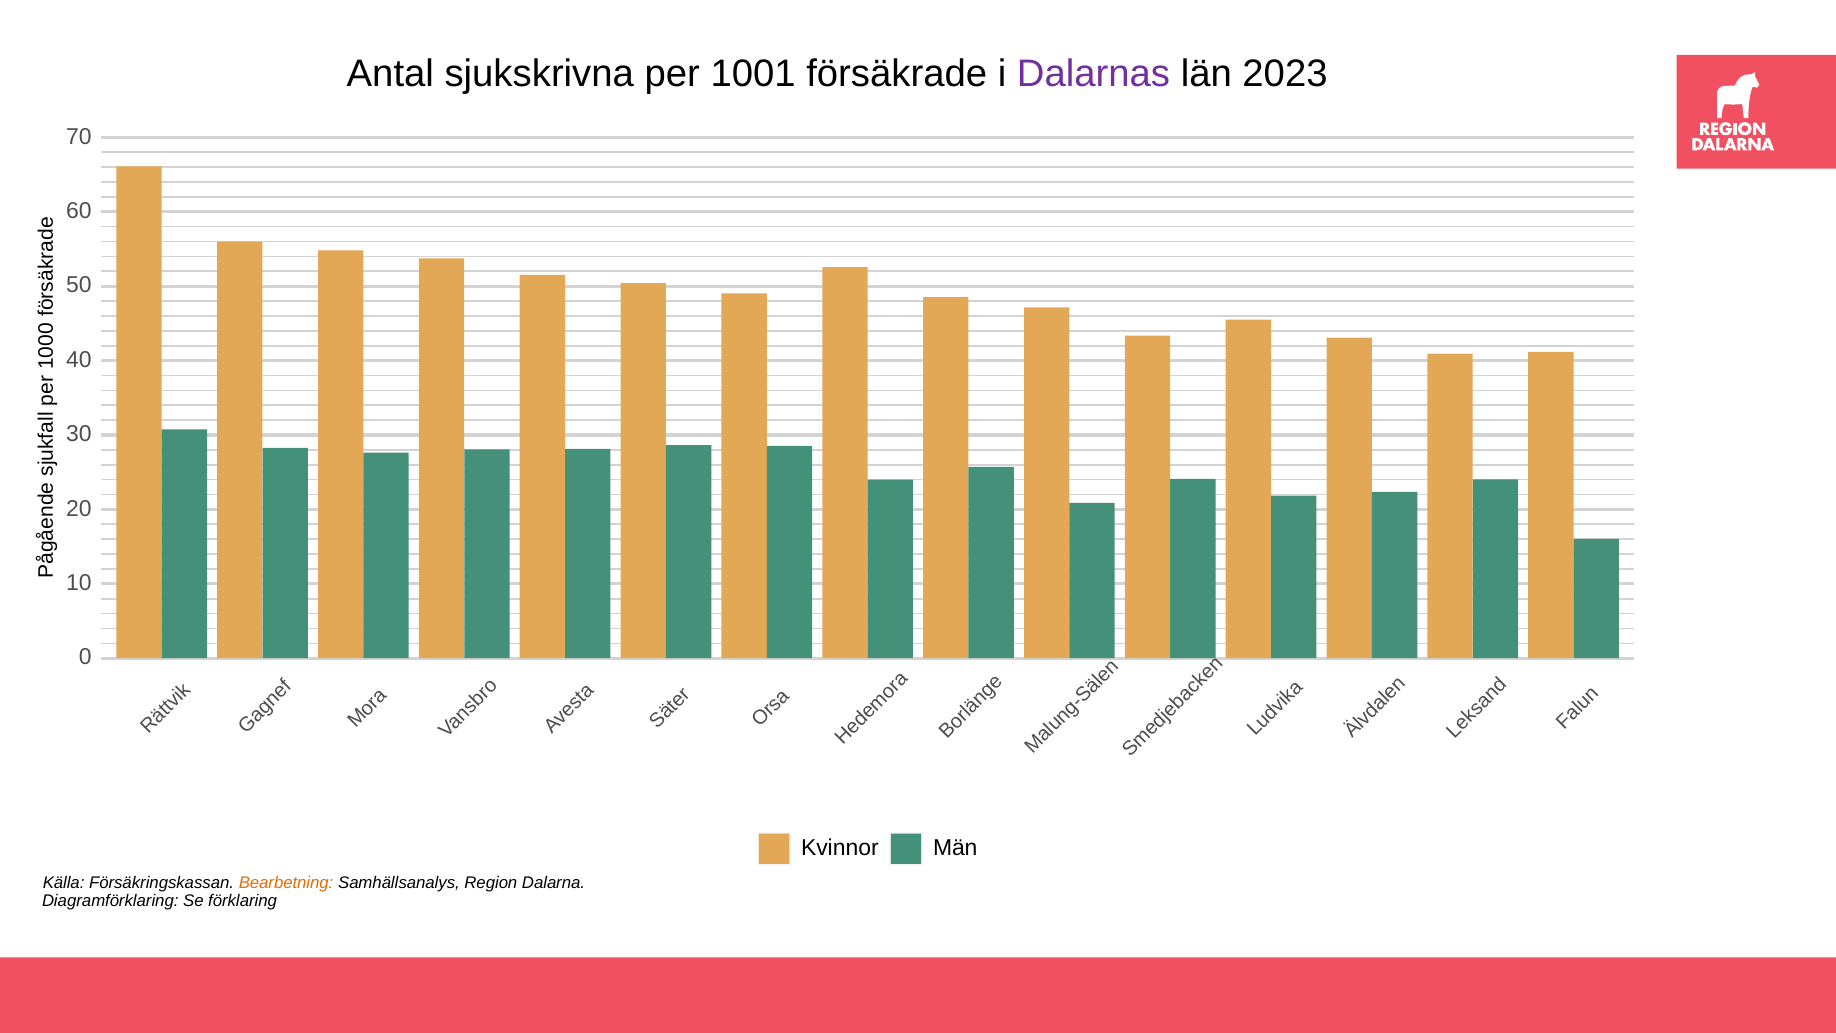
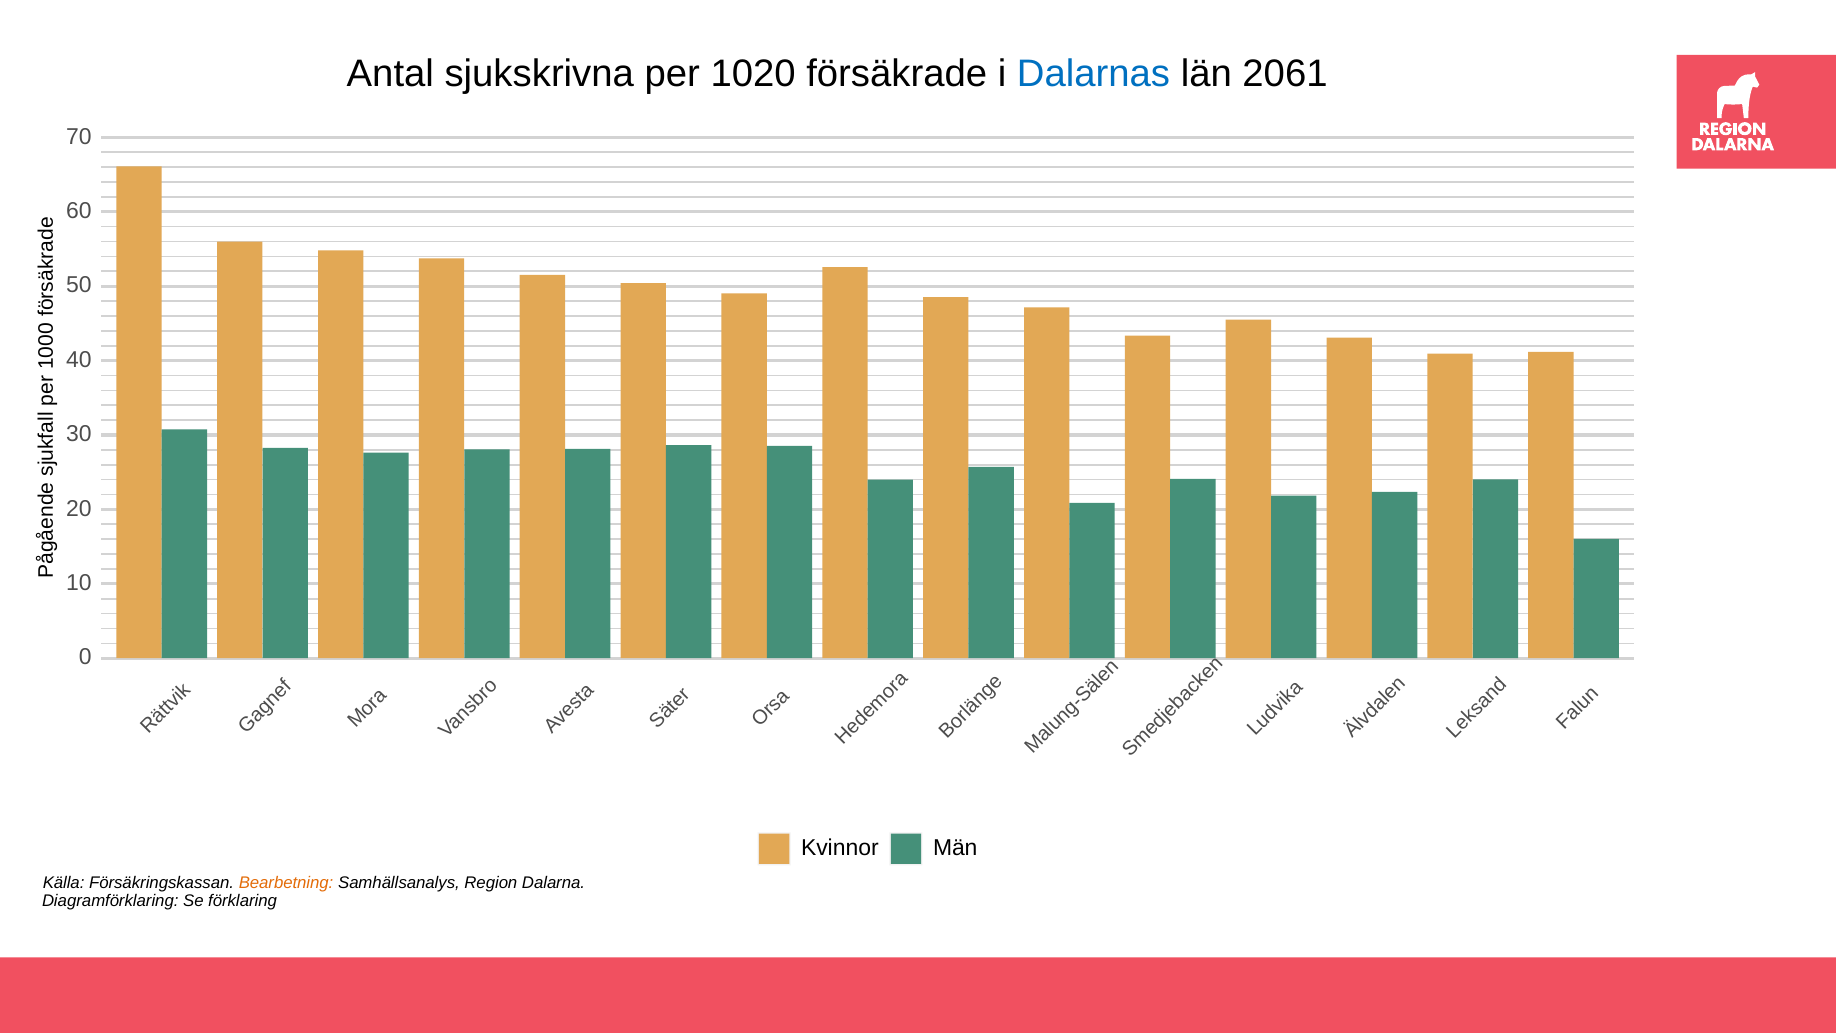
1001: 1001 -> 1020
Dalarnas colour: purple -> blue
2023: 2023 -> 2061
